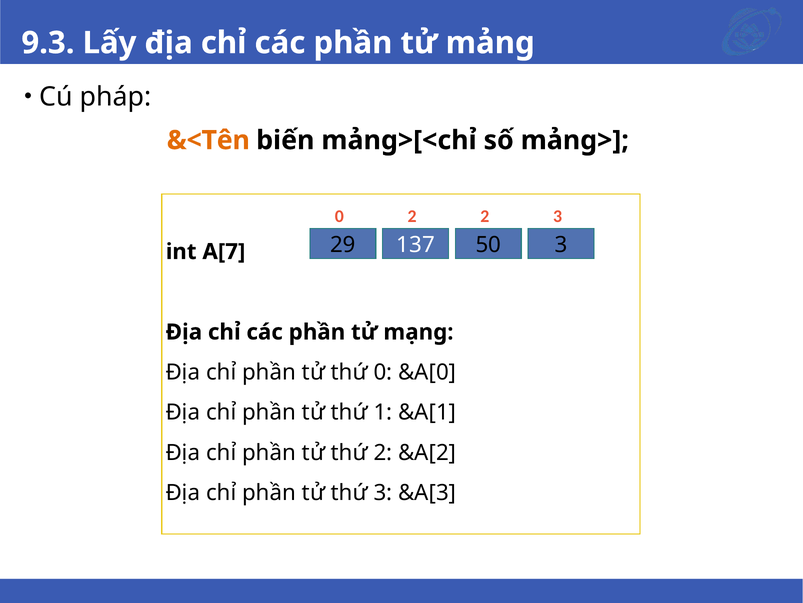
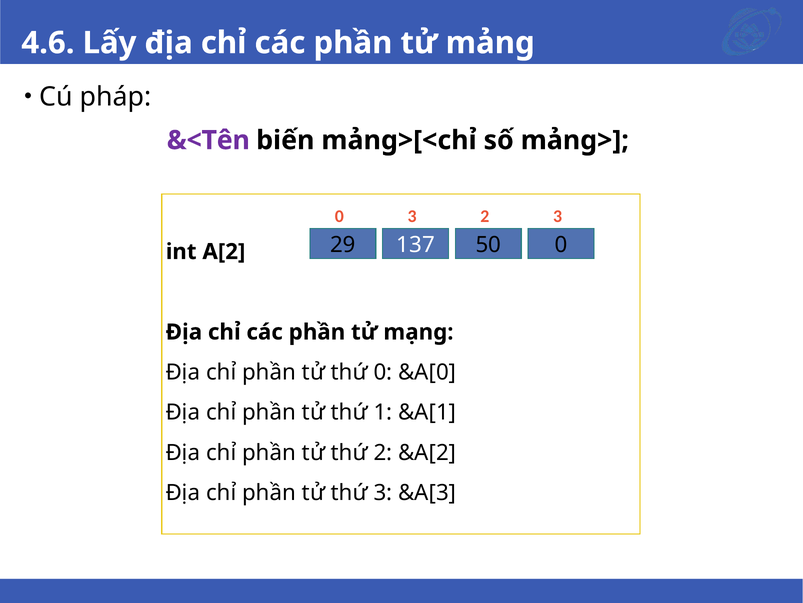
9.3: 9.3 -> 4.6
&<Tên colour: orange -> purple
0 2: 2 -> 3
50 3: 3 -> 0
A[7: A[7 -> A[2
